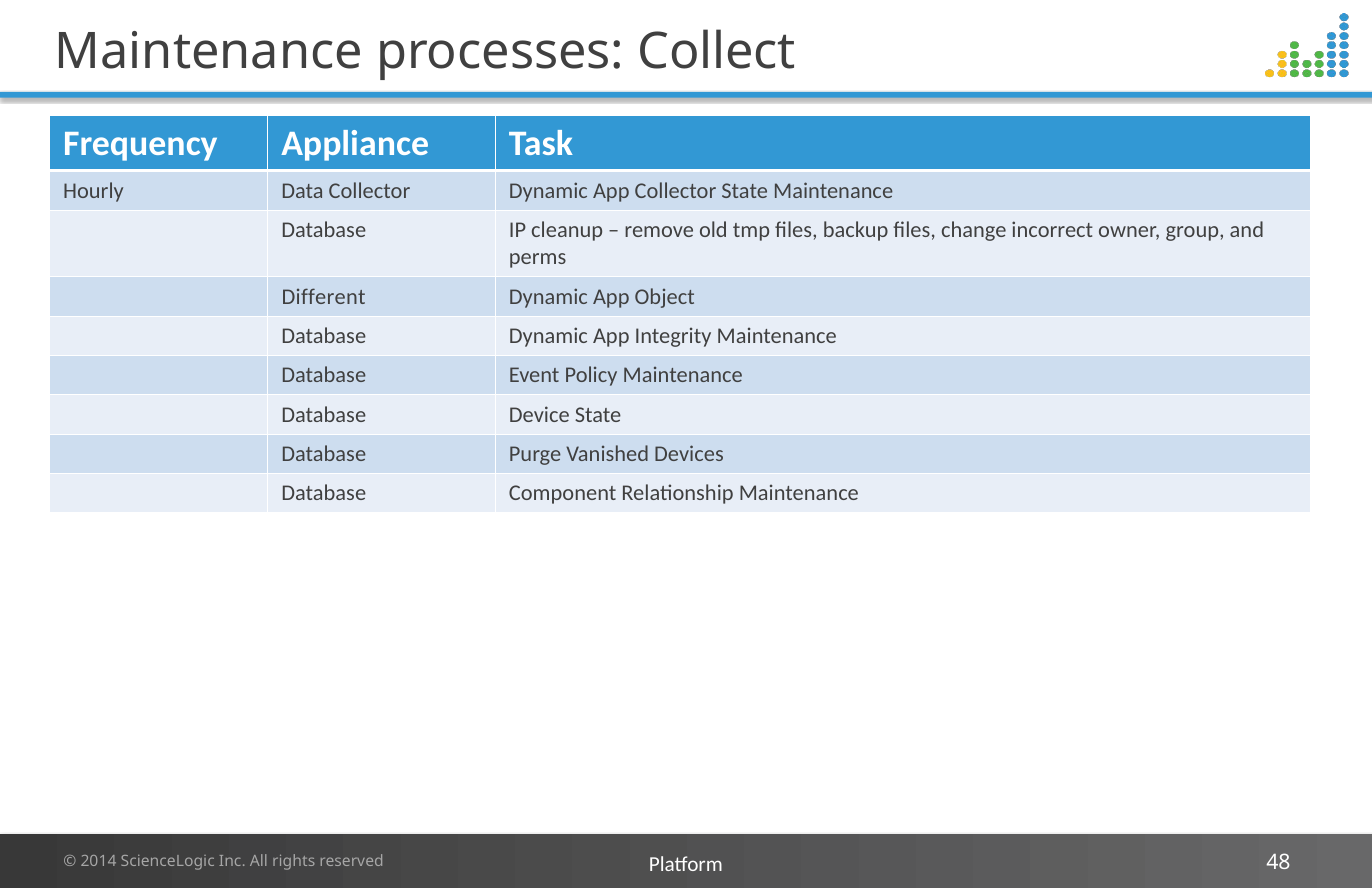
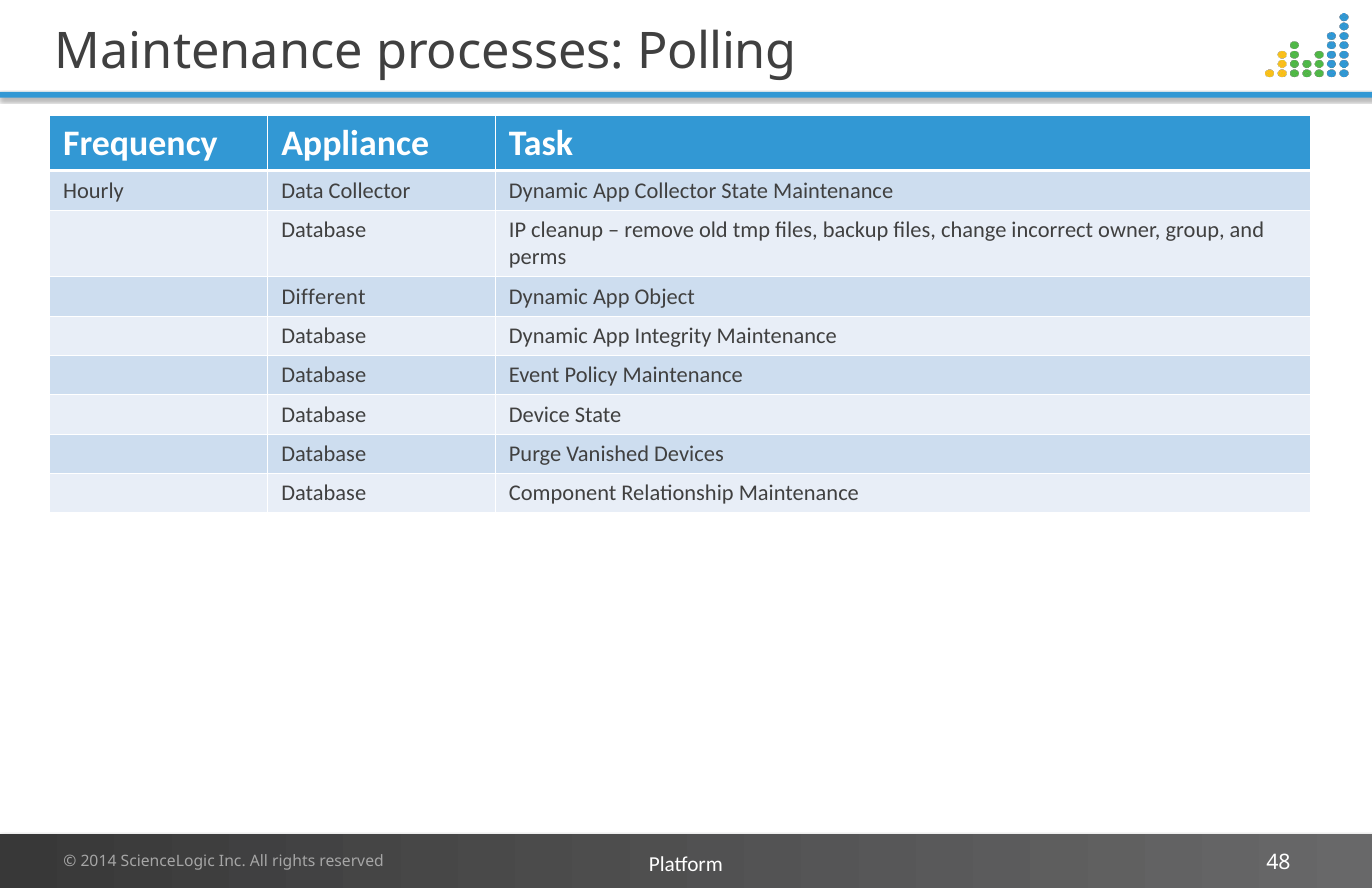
Collect: Collect -> Polling
